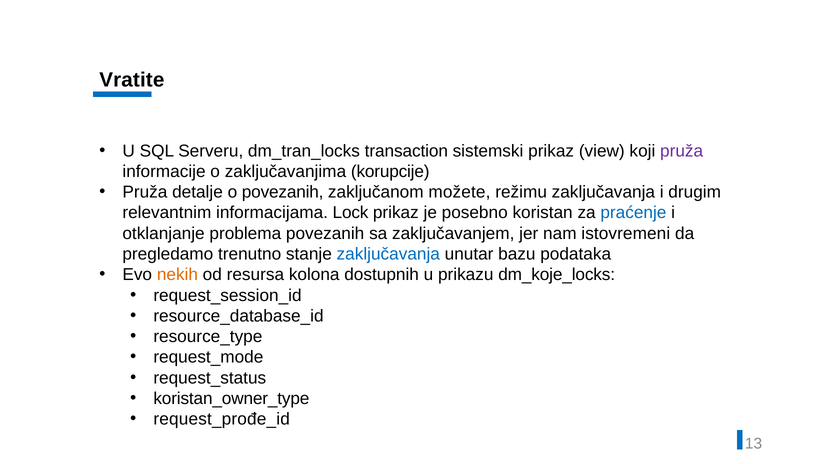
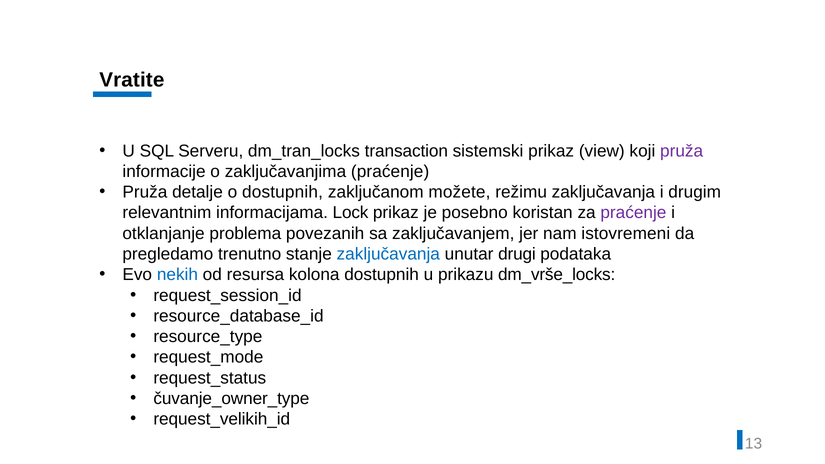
zaključavanjima korupcije: korupcije -> praćenje
o povezanih: povezanih -> dostupnih
praćenje at (633, 213) colour: blue -> purple
bazu: bazu -> drugi
nekih colour: orange -> blue
dm_koje_locks: dm_koje_locks -> dm_vrše_locks
koristan_owner_type: koristan_owner_type -> čuvanje_owner_type
request_prođe_id: request_prođe_id -> request_velikih_id
